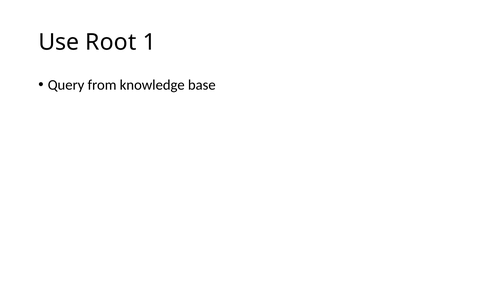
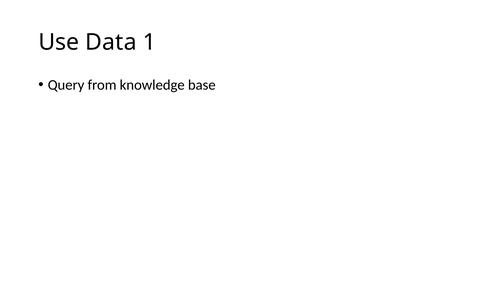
Root: Root -> Data
